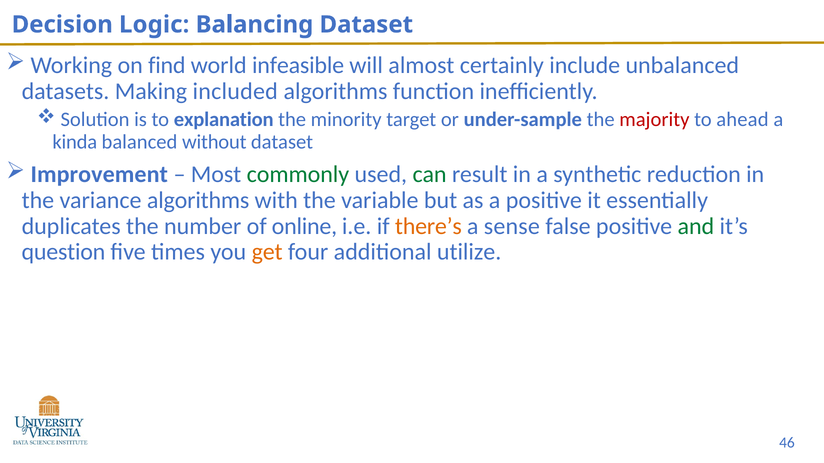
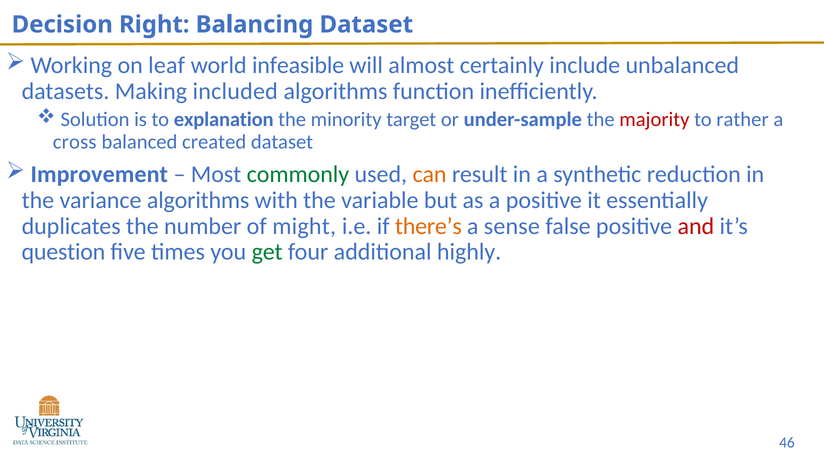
Logic: Logic -> Right
find: find -> leaf
ahead: ahead -> rather
kinda: kinda -> cross
without: without -> created
can colour: green -> orange
online: online -> might
and colour: green -> red
get colour: orange -> green
utilize: utilize -> highly
